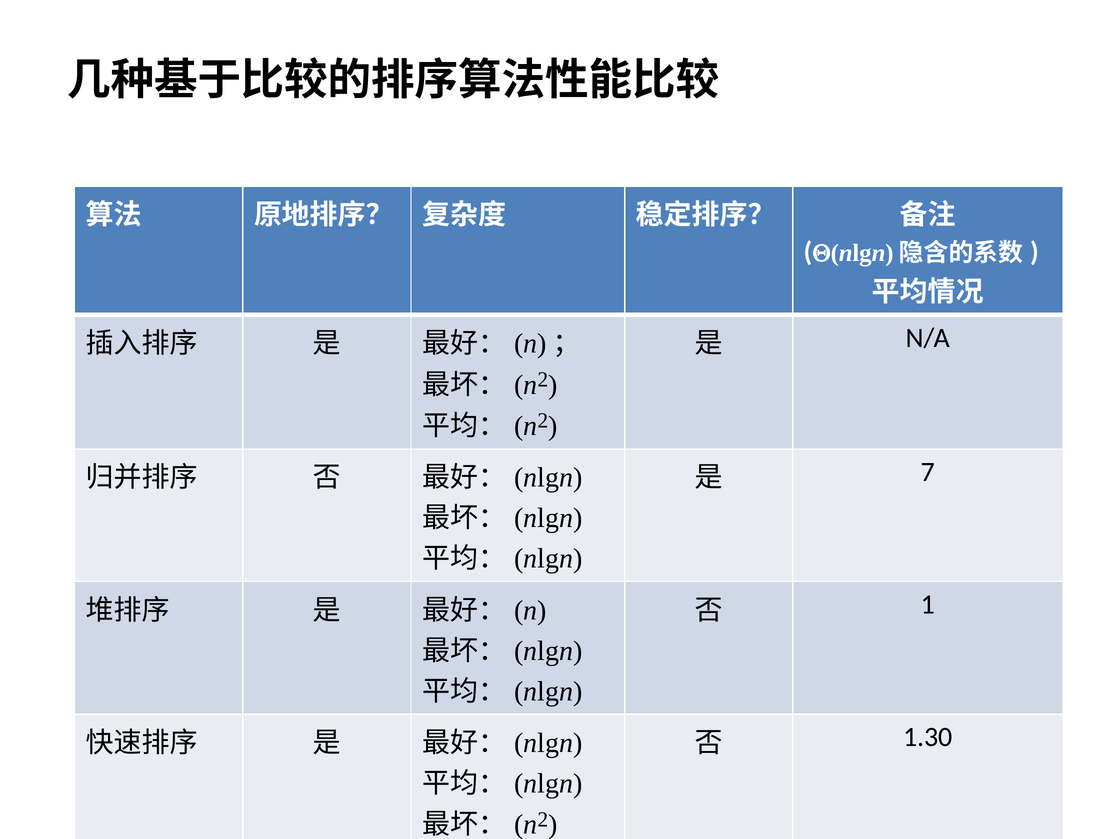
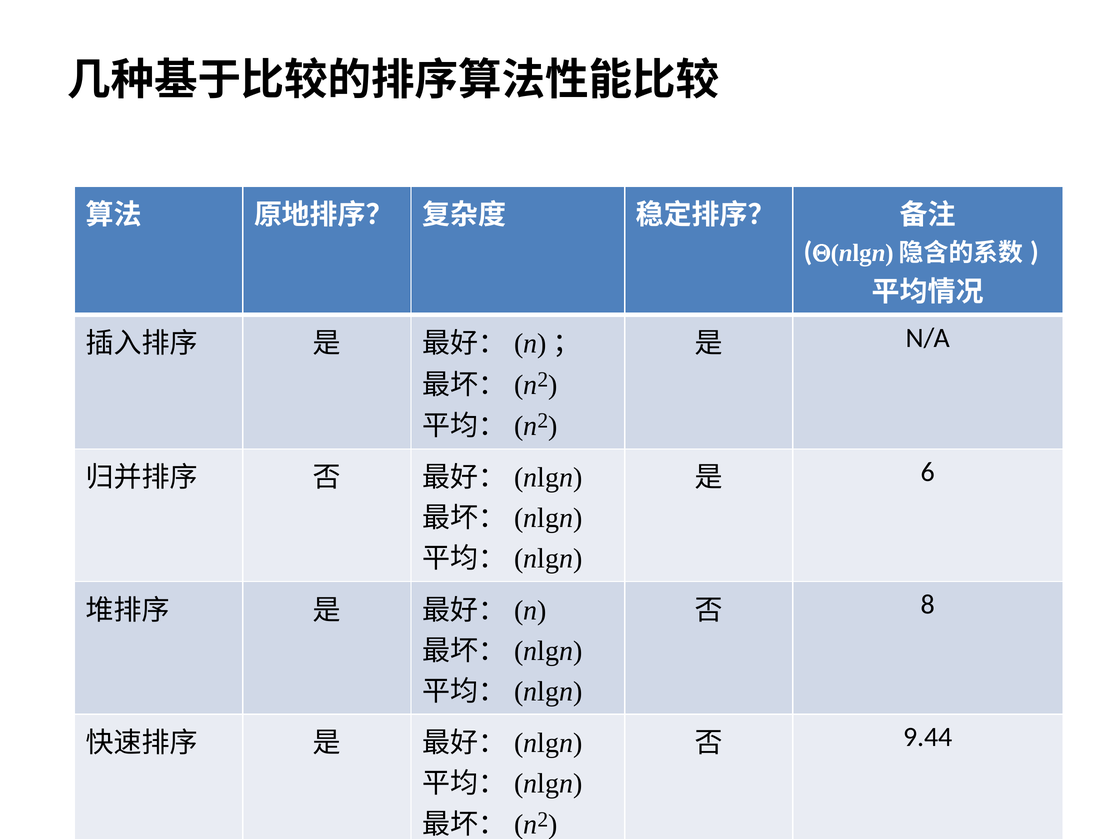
7: 7 -> 6
1: 1 -> 8
1.30: 1.30 -> 9.44
